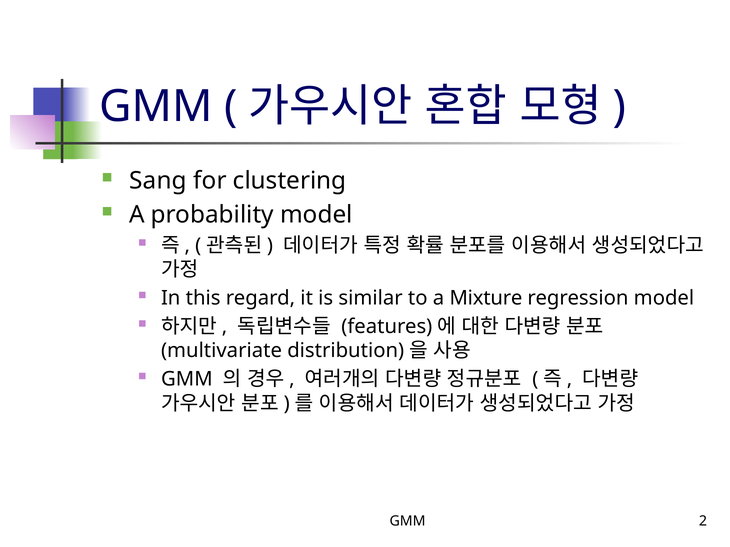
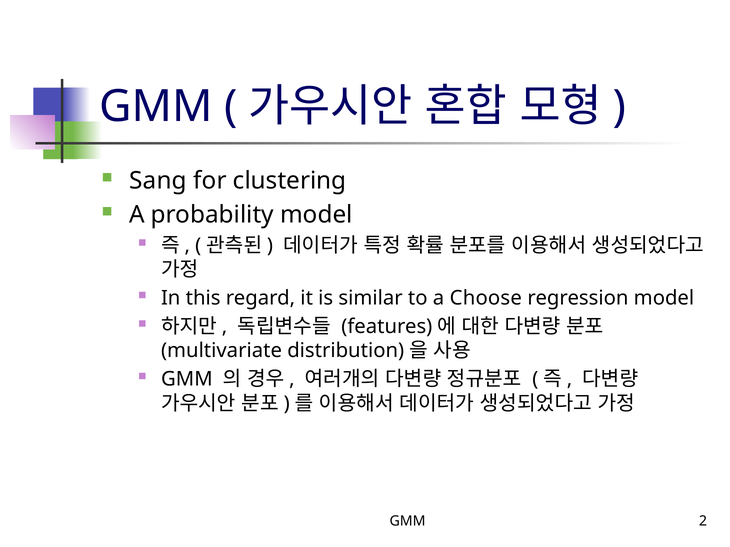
Mixture: Mixture -> Choose
